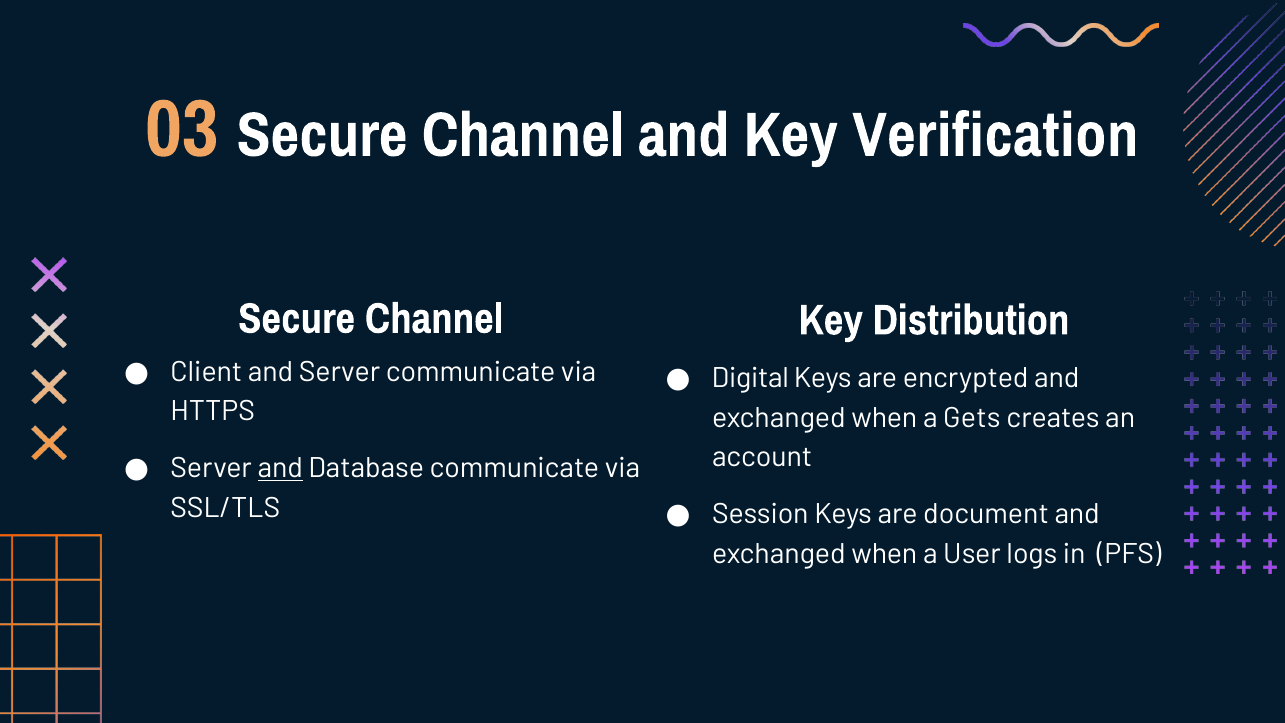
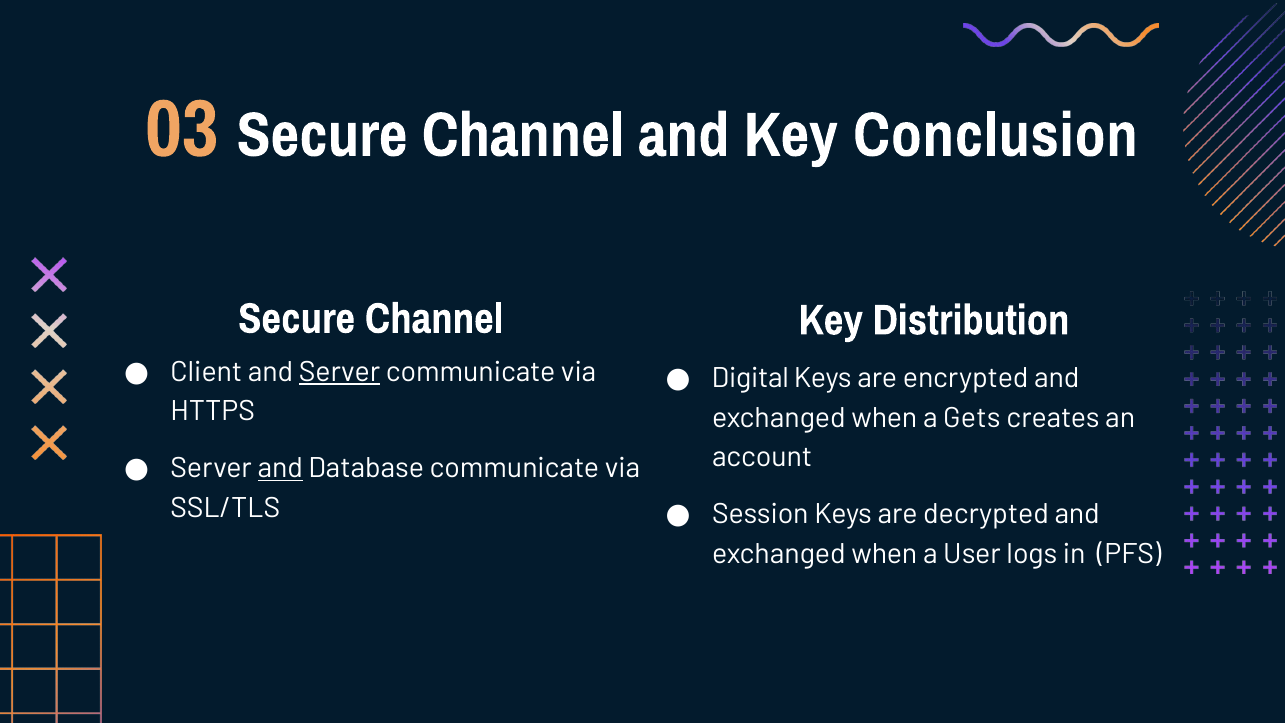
Verification: Verification -> Conclusion
Server at (340, 372) underline: none -> present
document: document -> decrypted
